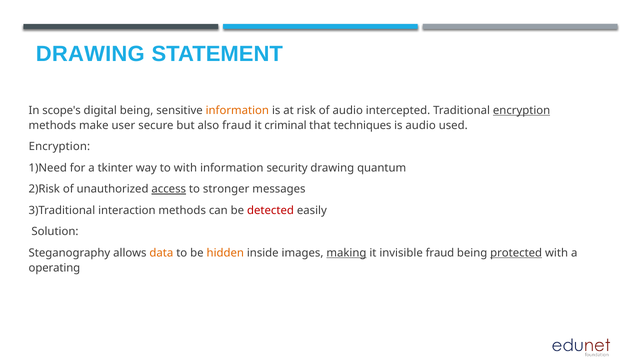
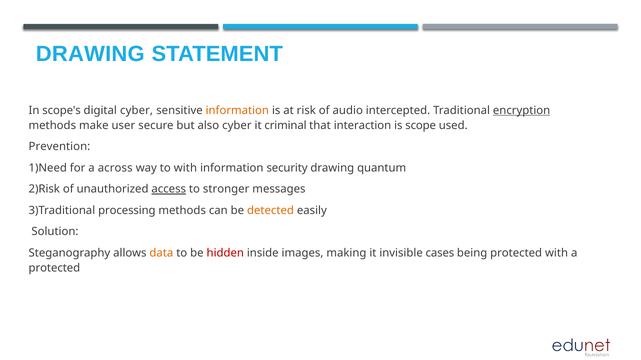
digital being: being -> cyber
also fraud: fraud -> cyber
techniques: techniques -> interaction
is audio: audio -> scope
Encryption at (59, 147): Encryption -> Prevention
tkinter: tkinter -> across
interaction: interaction -> processing
detected colour: red -> orange
hidden colour: orange -> red
making underline: present -> none
invisible fraud: fraud -> cases
protected at (516, 253) underline: present -> none
operating at (54, 268): operating -> protected
